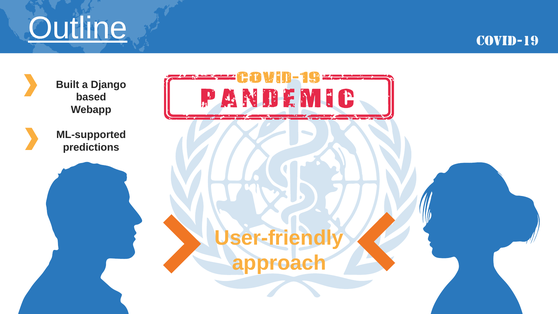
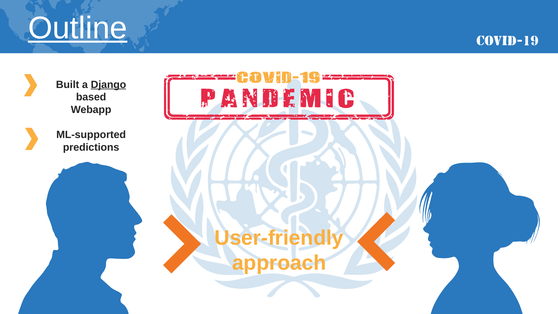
Django underline: none -> present
